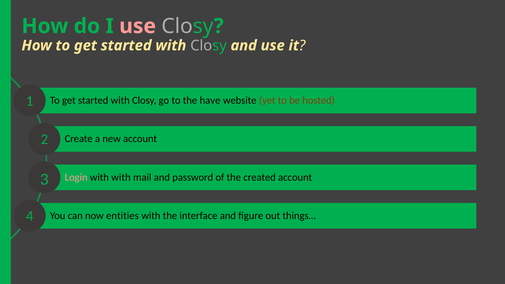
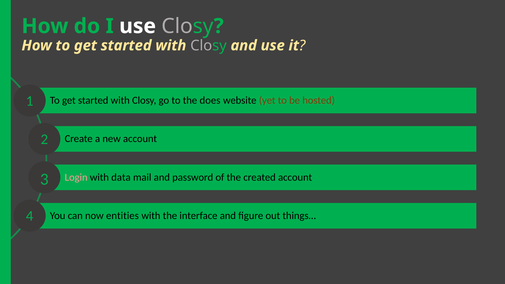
use at (138, 26) colour: pink -> white
have: have -> does
with with: with -> data
